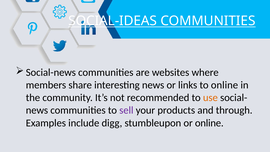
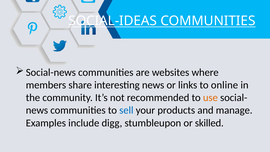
sell colour: purple -> blue
through: through -> manage
or online: online -> skilled
